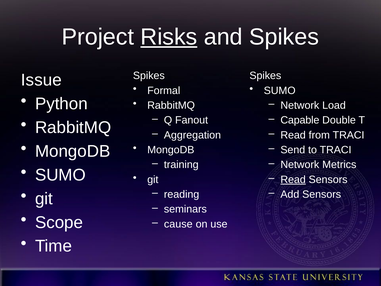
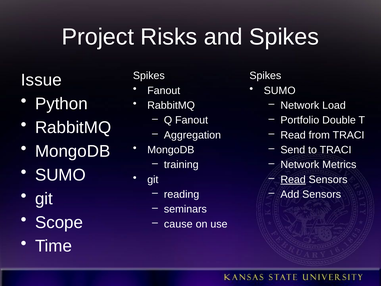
Risks underline: present -> none
Formal at (164, 90): Formal -> Fanout
Capable: Capable -> Portfolio
